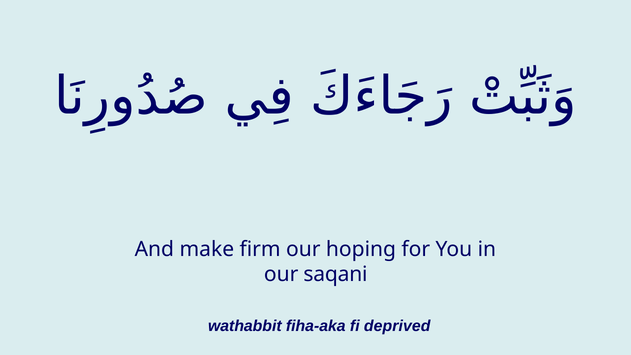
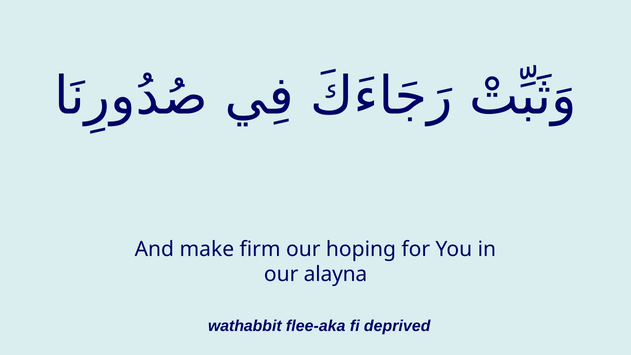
saqani: saqani -> alayna
fiha-aka: fiha-aka -> flee-aka
